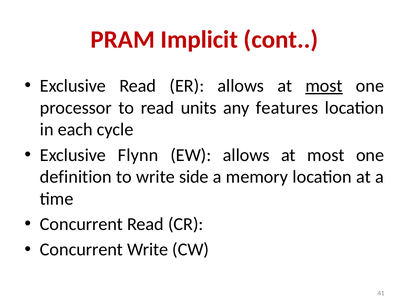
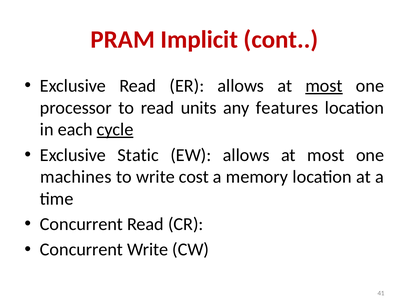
cycle underline: none -> present
Flynn: Flynn -> Static
definition: definition -> machines
side: side -> cost
